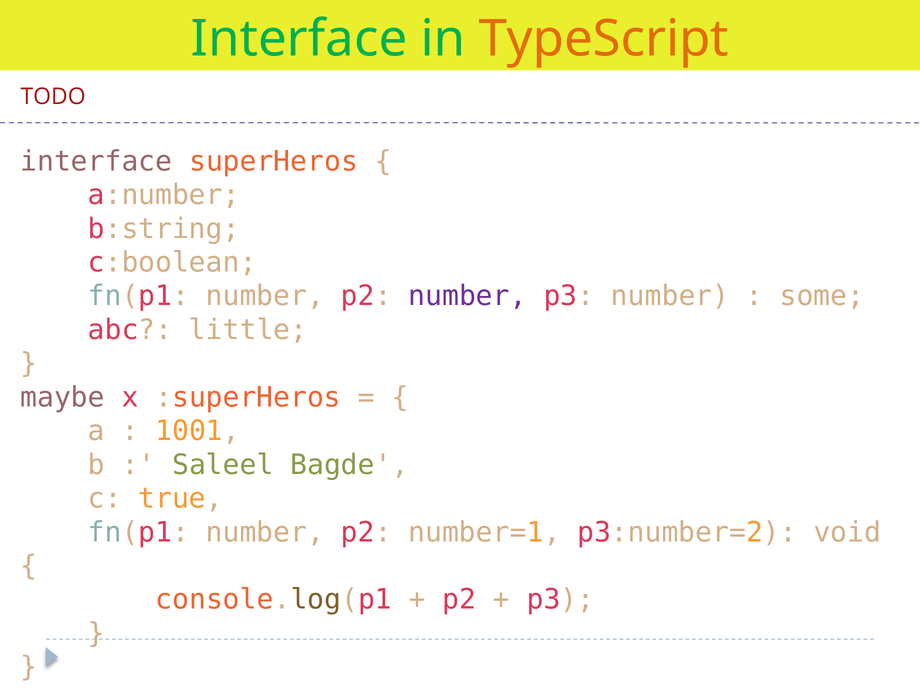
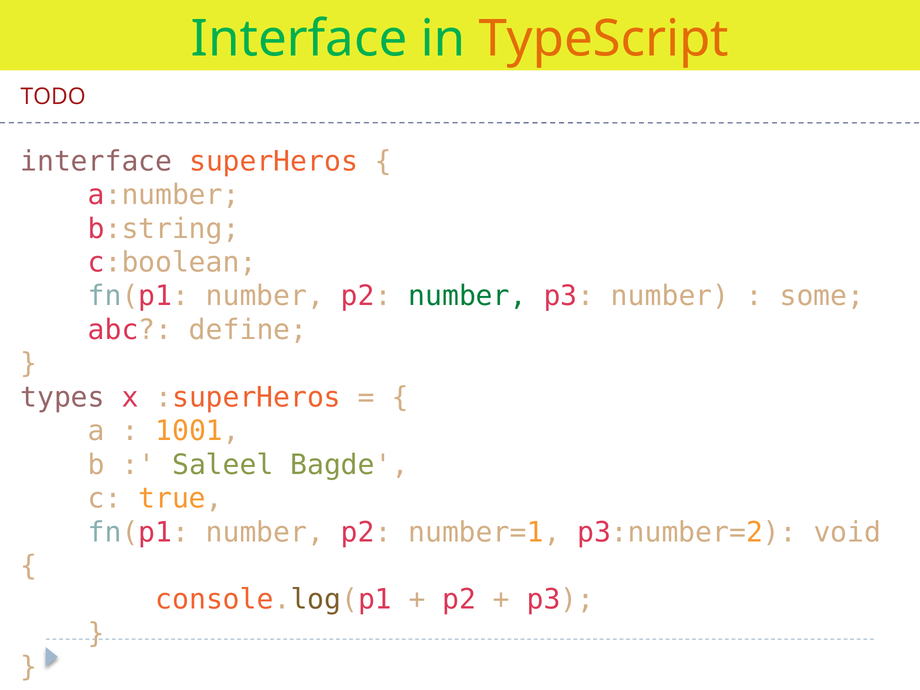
number at (468, 296) colour: purple -> green
little: little -> define
maybe: maybe -> types
